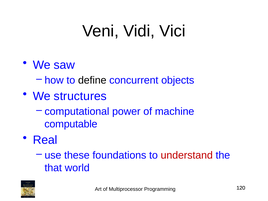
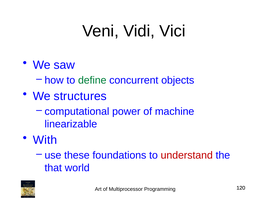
define colour: black -> green
computable: computable -> linearizable
Real: Real -> With
